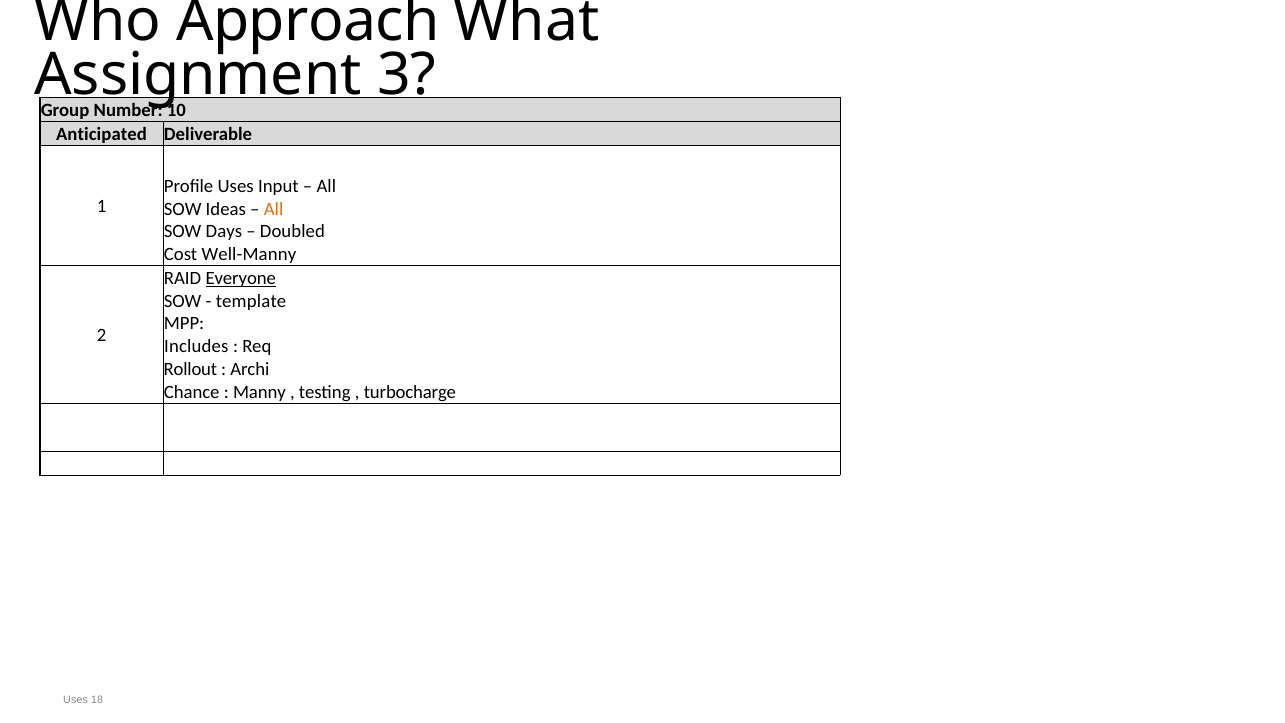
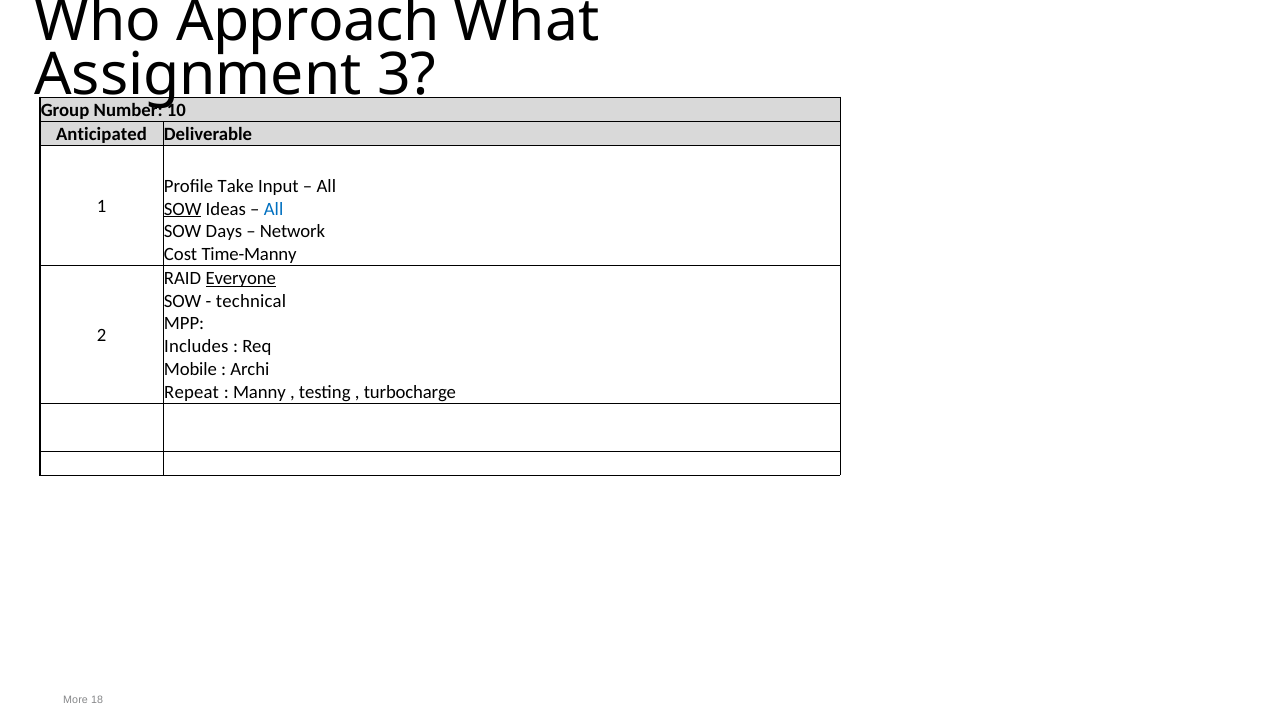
Profile Uses: Uses -> Take
SOW at (183, 209) underline: none -> present
All at (274, 209) colour: orange -> blue
Doubled: Doubled -> Network
Well-Manny: Well-Manny -> Time-Manny
template: template -> technical
Rollout: Rollout -> Mobile
Chance: Chance -> Repeat
Uses at (76, 700): Uses -> More
